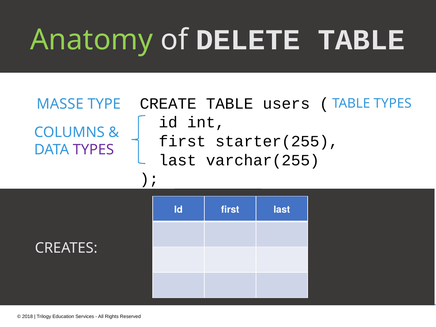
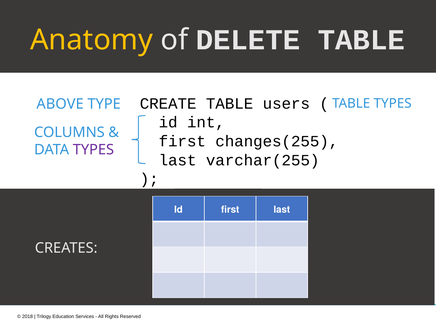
Anatomy colour: light green -> yellow
MASSE: MASSE -> ABOVE
starter(255: starter(255 -> changes(255
